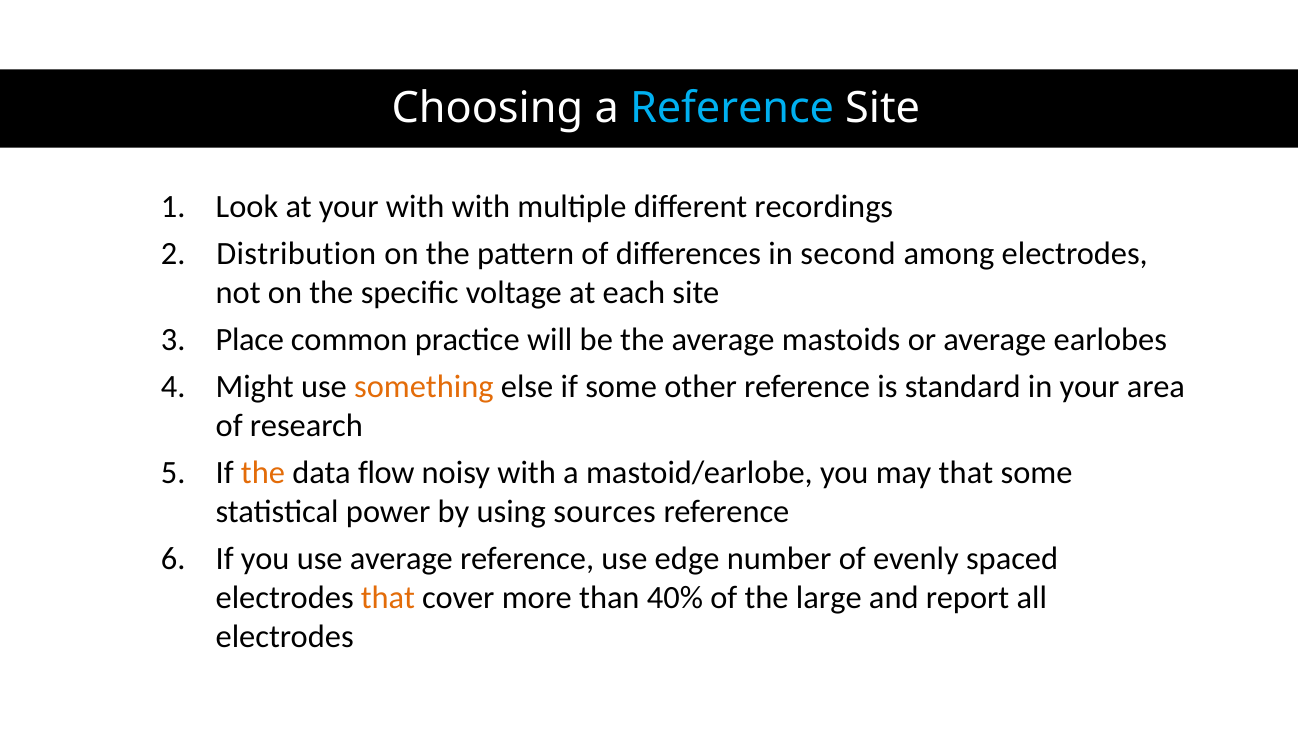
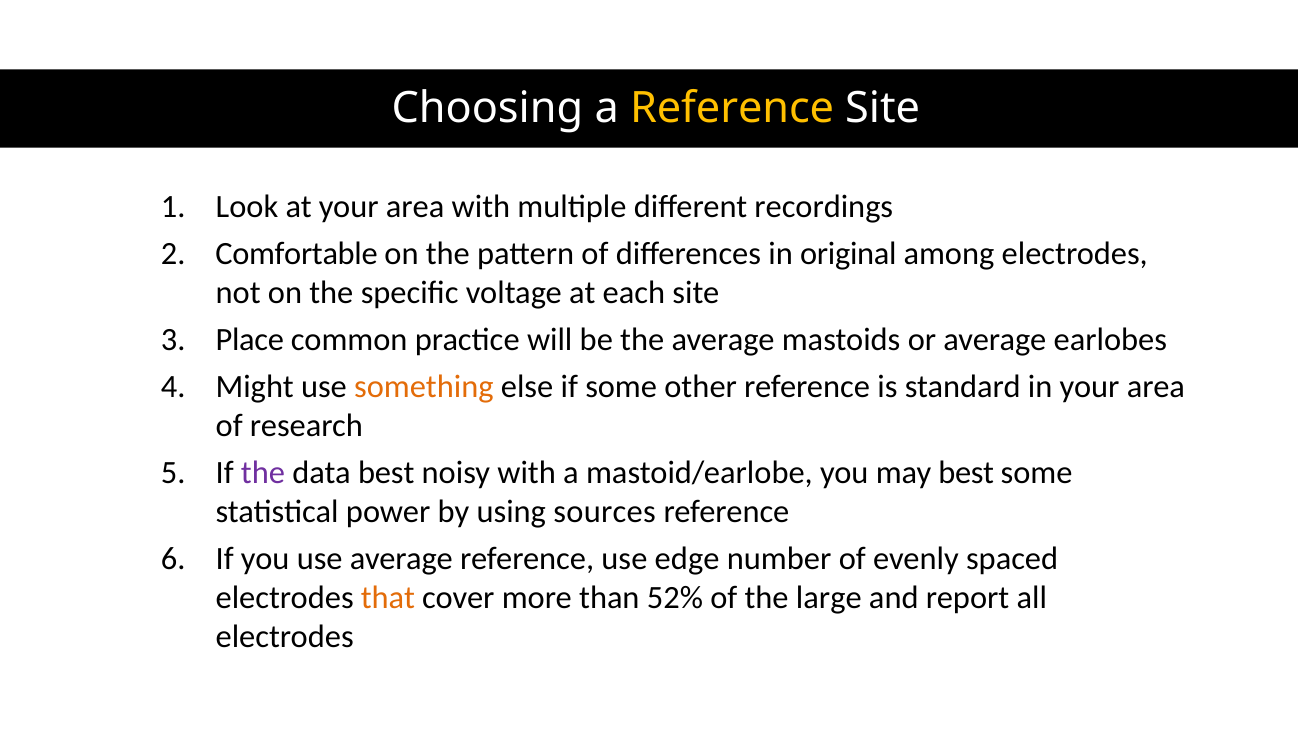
Reference at (732, 108) colour: light blue -> yellow
at your with: with -> area
Distribution: Distribution -> Comfortable
second: second -> original
the at (263, 473) colour: orange -> purple
data flow: flow -> best
may that: that -> best
40%: 40% -> 52%
